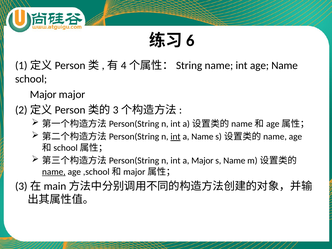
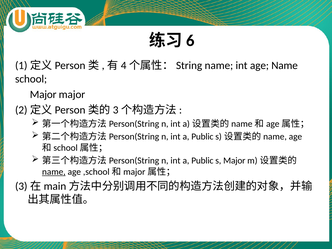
int at (176, 137) underline: present -> none
Name at (202, 137): Name -> Public
Major at (202, 161): Major -> Public
s Name: Name -> Major
